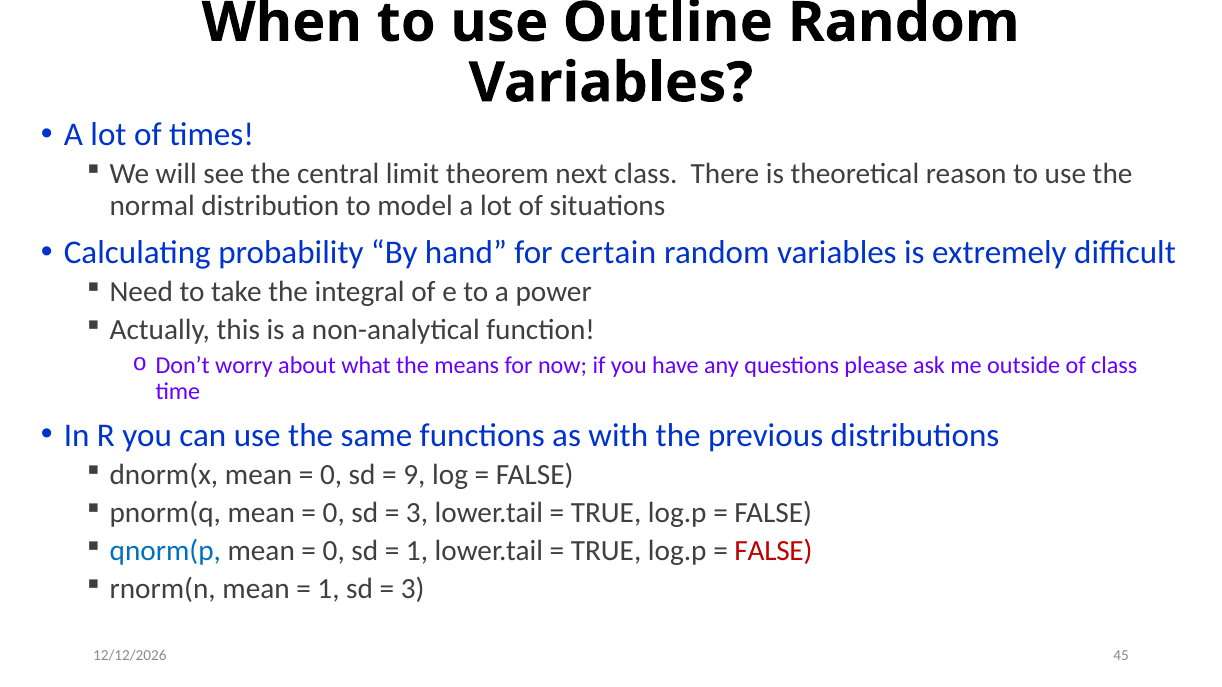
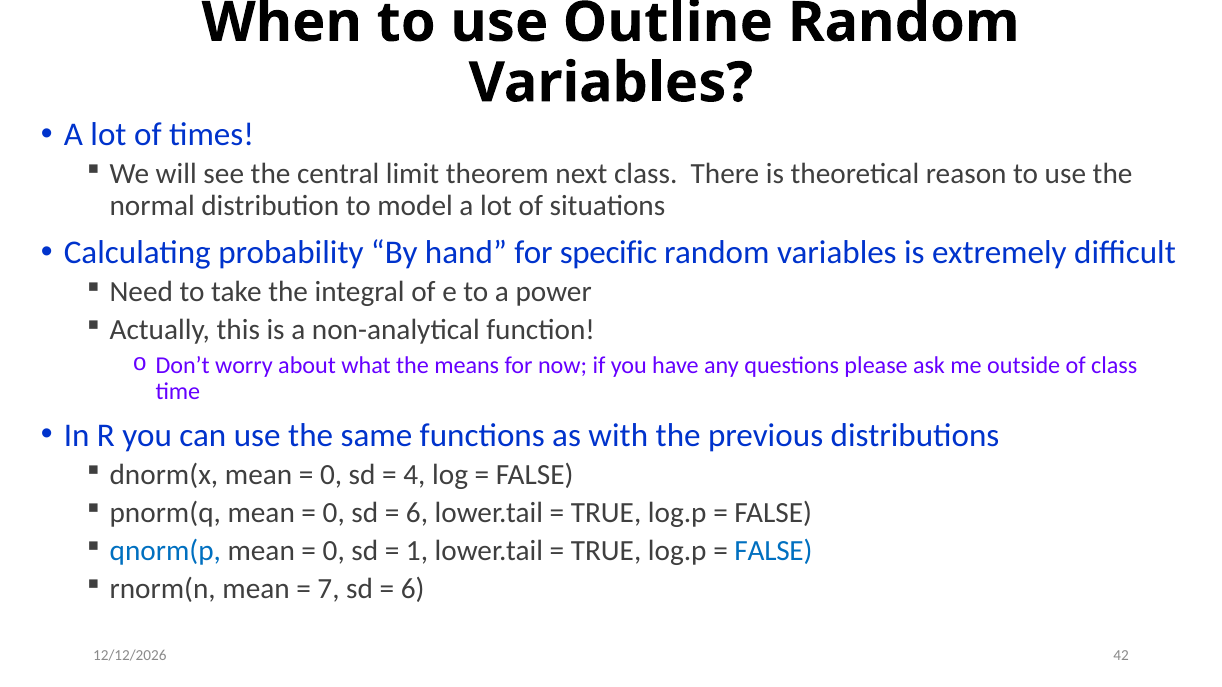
certain: certain -> specific
9: 9 -> 4
3 at (417, 513): 3 -> 6
FALSE at (773, 551) colour: red -> blue
1 at (329, 589): 1 -> 7
3 at (413, 589): 3 -> 6
45: 45 -> 42
